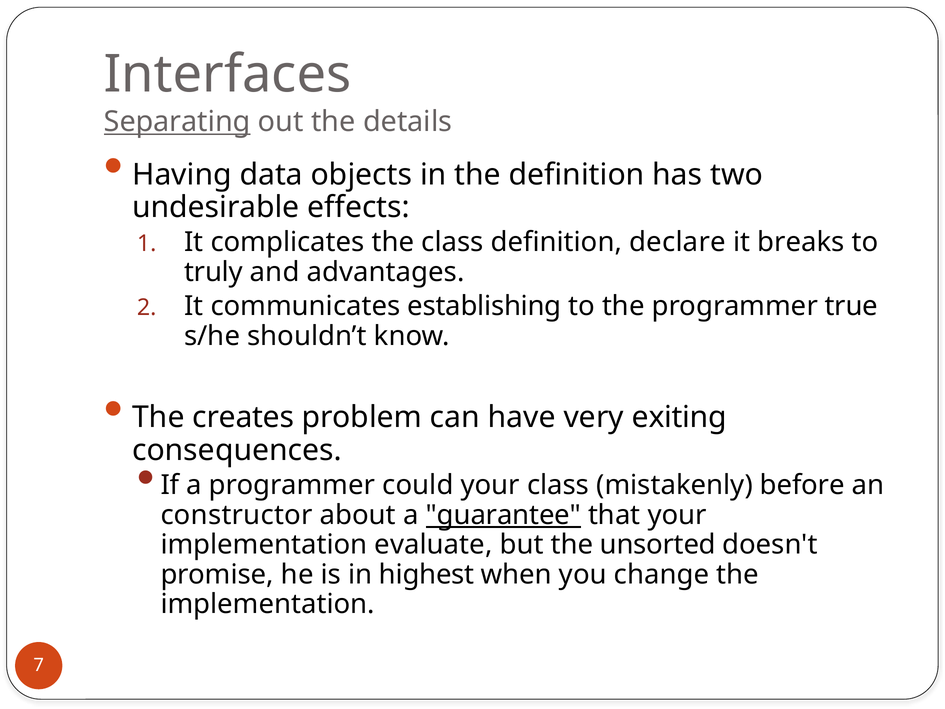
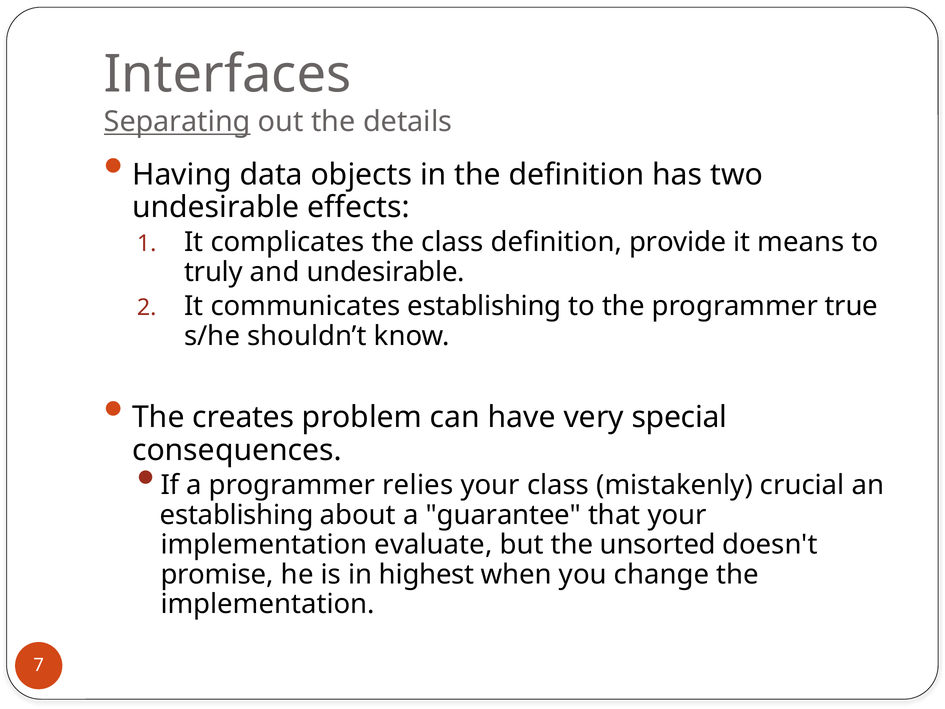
declare: declare -> provide
breaks: breaks -> means
and advantages: advantages -> undesirable
exiting: exiting -> special
could: could -> relies
before: before -> crucial
constructor at (237, 515): constructor -> establishing
guarantee underline: present -> none
